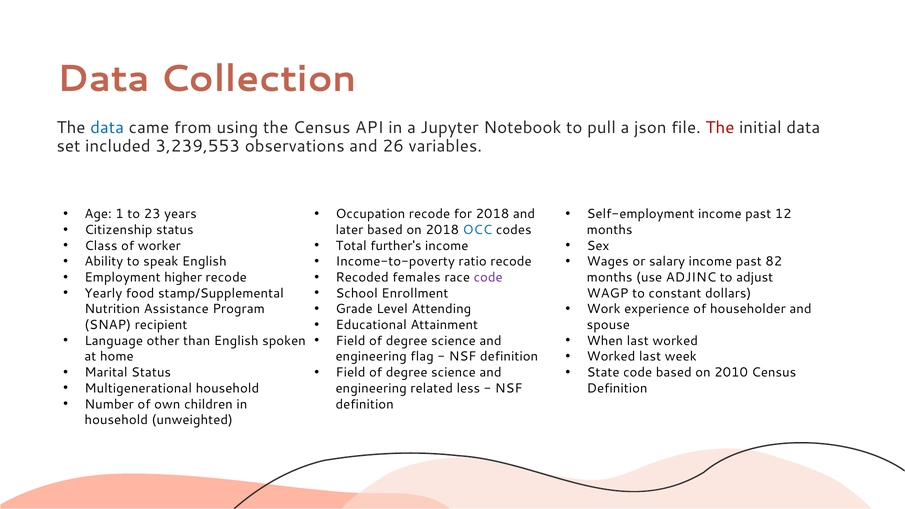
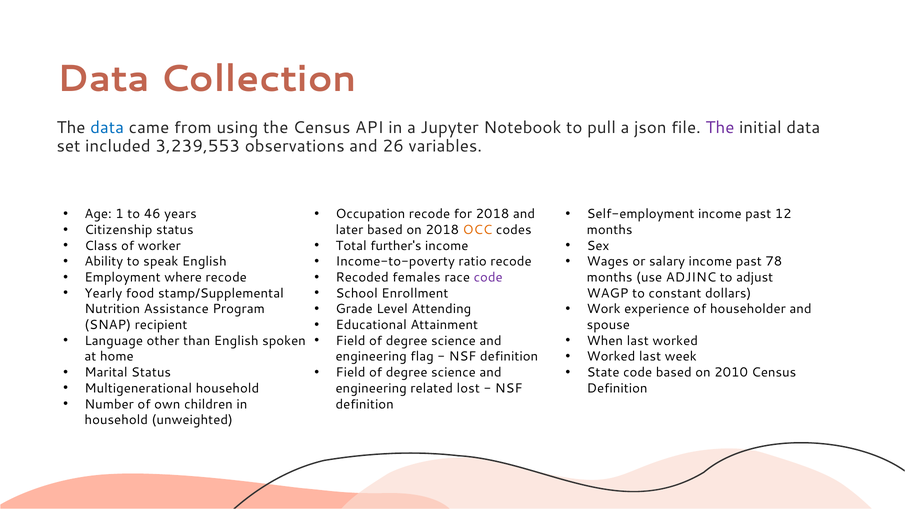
The at (720, 128) colour: red -> purple
23: 23 -> 46
OCC colour: blue -> orange
82: 82 -> 78
higher: higher -> where
less: less -> lost
